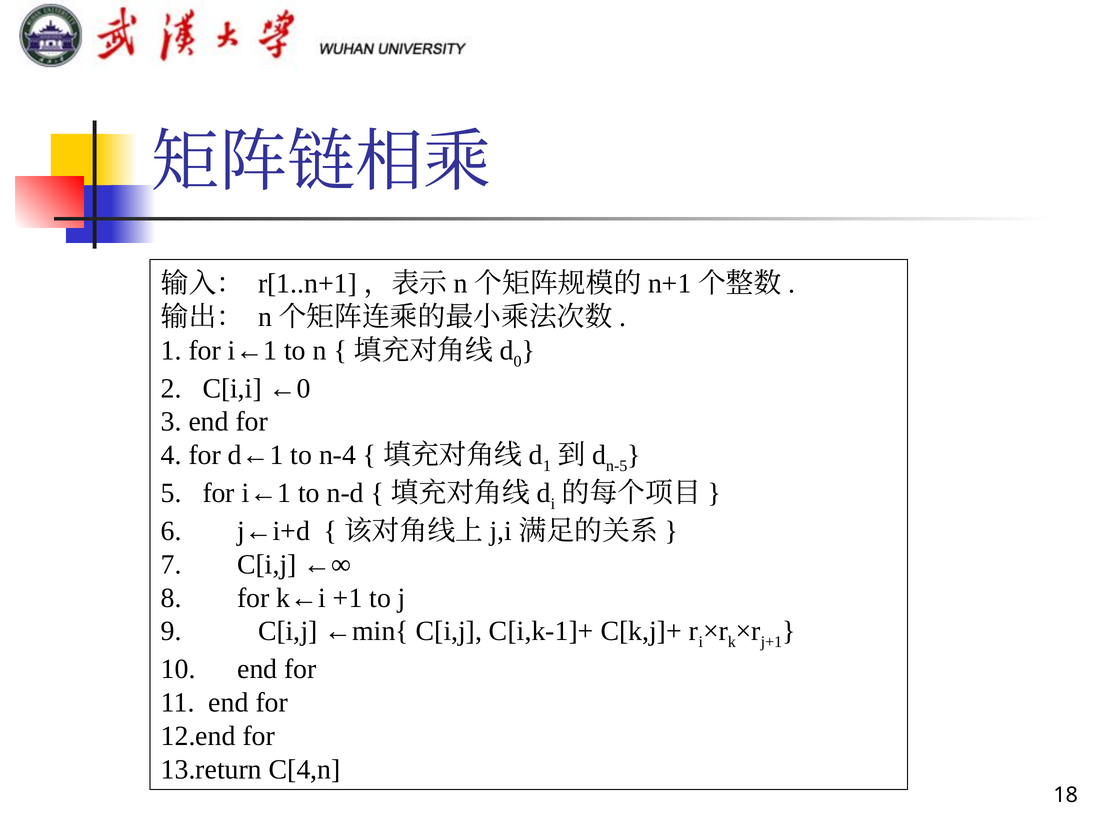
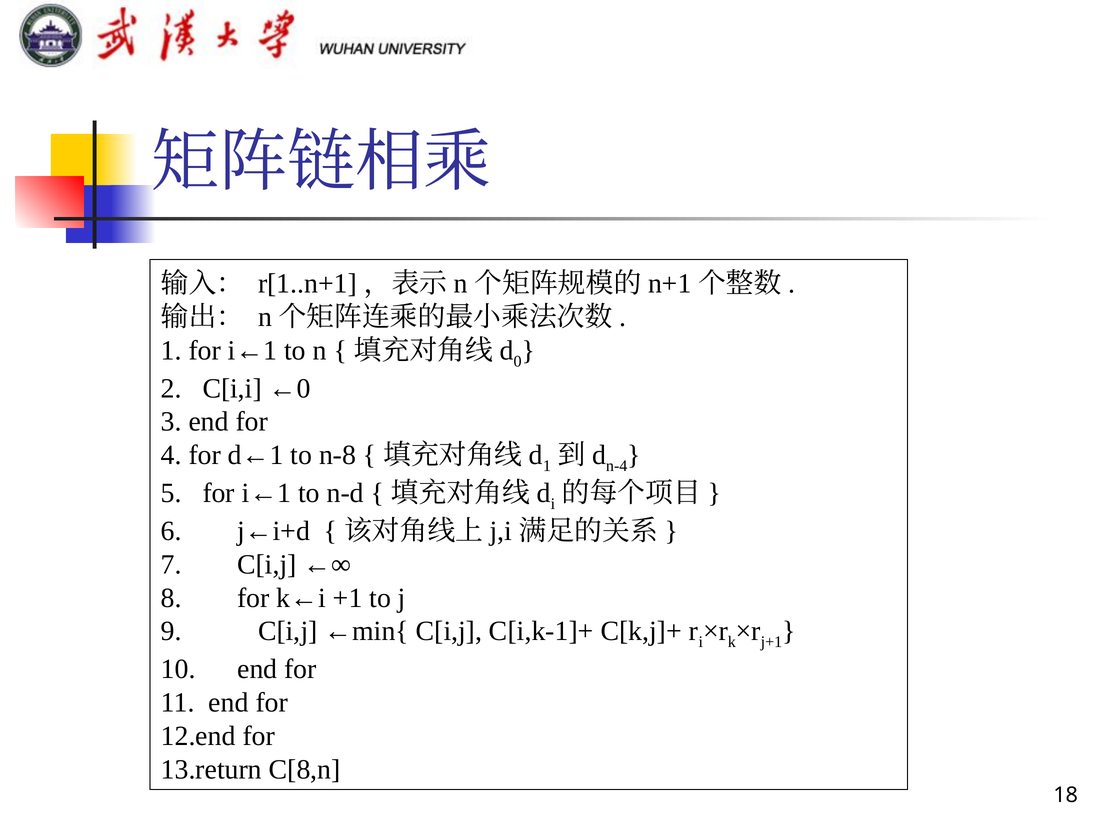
n-4: n-4 -> n-8
n-5: n-5 -> n-4
C[4,n: C[4,n -> C[8,n
